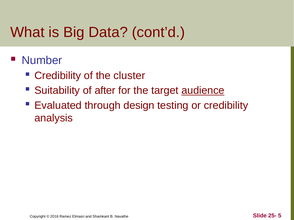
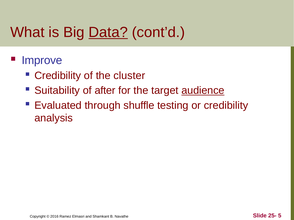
Data underline: none -> present
Number: Number -> Improve
design: design -> shuffle
